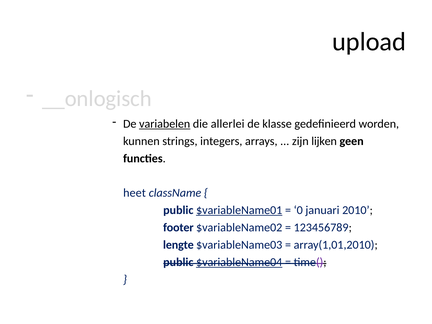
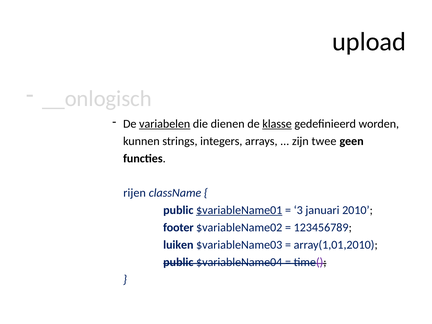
allerlei: allerlei -> dienen
klasse underline: none -> present
lijken: lijken -> twee
heet: heet -> rijen
0: 0 -> 3
lengte: lengte -> luiken
$variableName04 underline: present -> none
